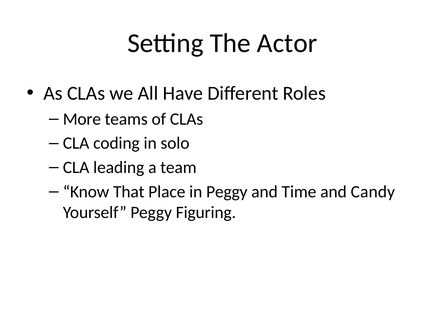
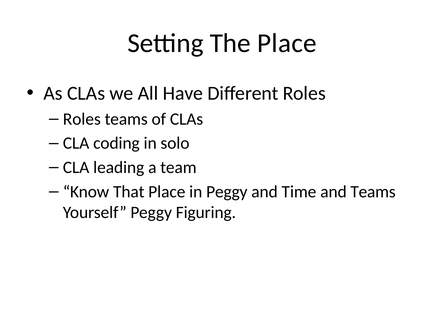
The Actor: Actor -> Place
More at (82, 119): More -> Roles
and Candy: Candy -> Teams
